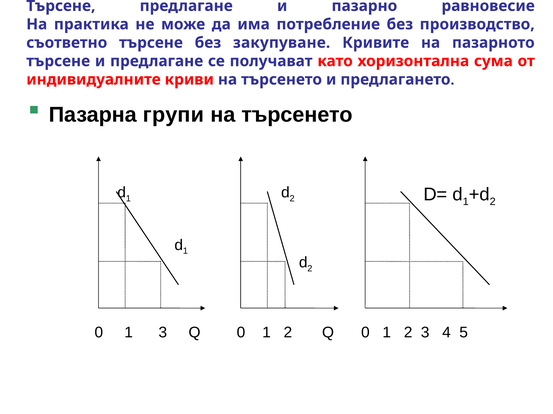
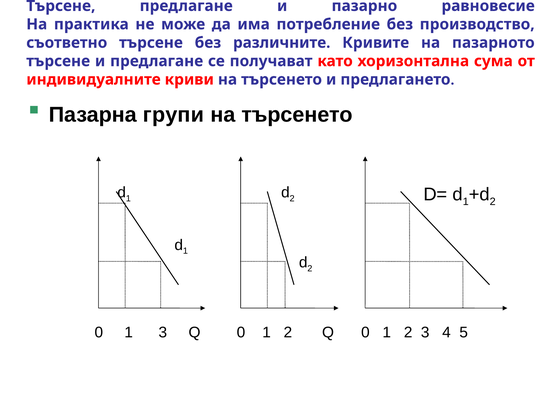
закупуване: закупуване -> различните
